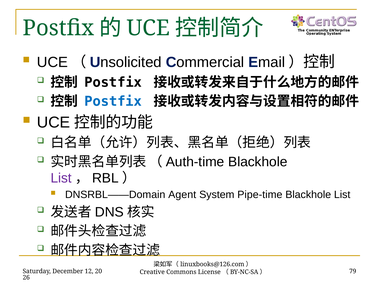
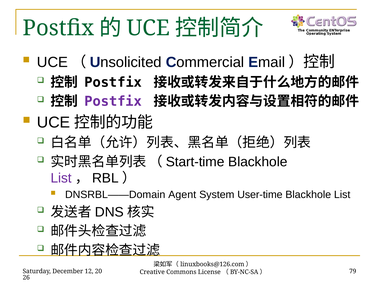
Postfix at (113, 101) colour: blue -> purple
Auth-time: Auth-time -> Start-time
Pipe-time: Pipe-time -> User-time
